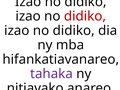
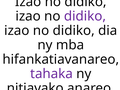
didiko at (85, 16) colour: red -> purple
